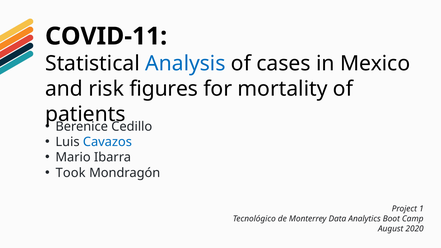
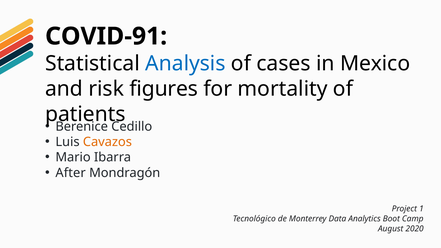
COVID-11: COVID-11 -> COVID-91
Cavazos colour: blue -> orange
Took: Took -> After
